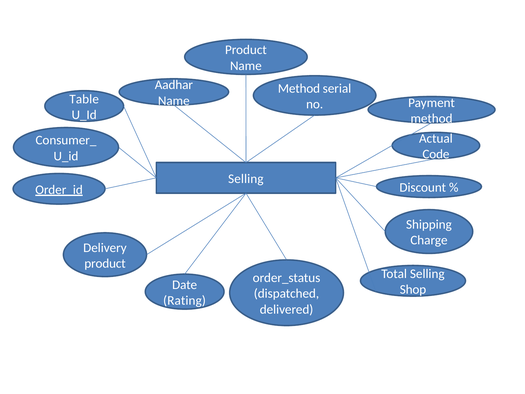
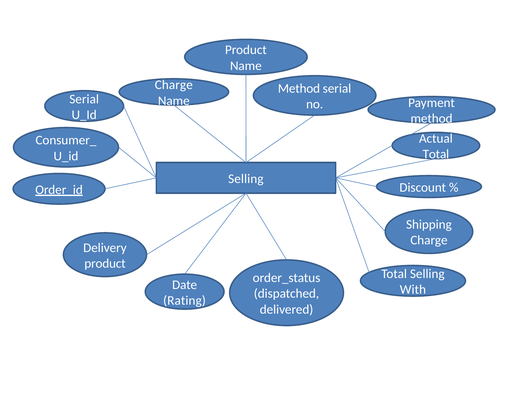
Aadhar at (174, 85): Aadhar -> Charge
Table at (84, 99): Table -> Serial
Code at (436, 154): Code -> Total
Shop: Shop -> With
